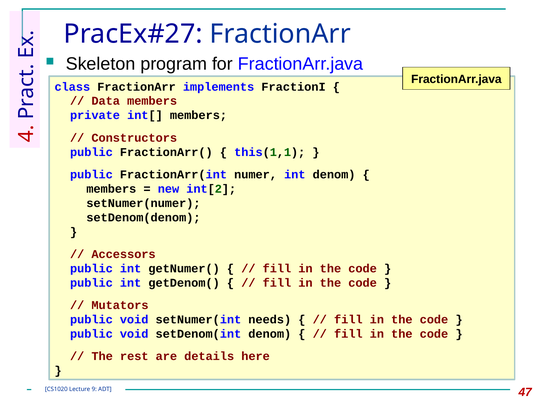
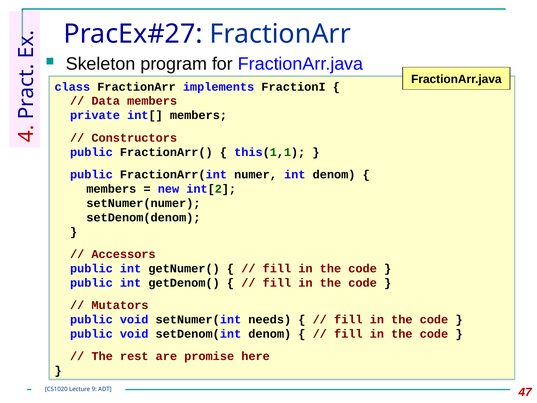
details: details -> promise
